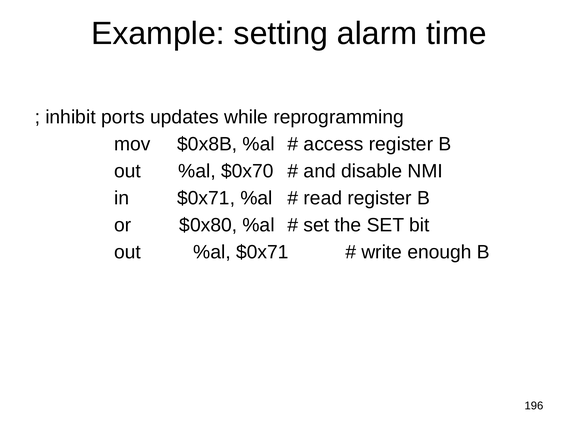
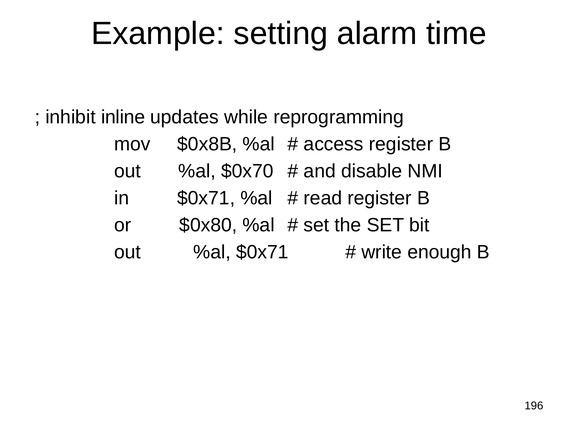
ports: ports -> inline
